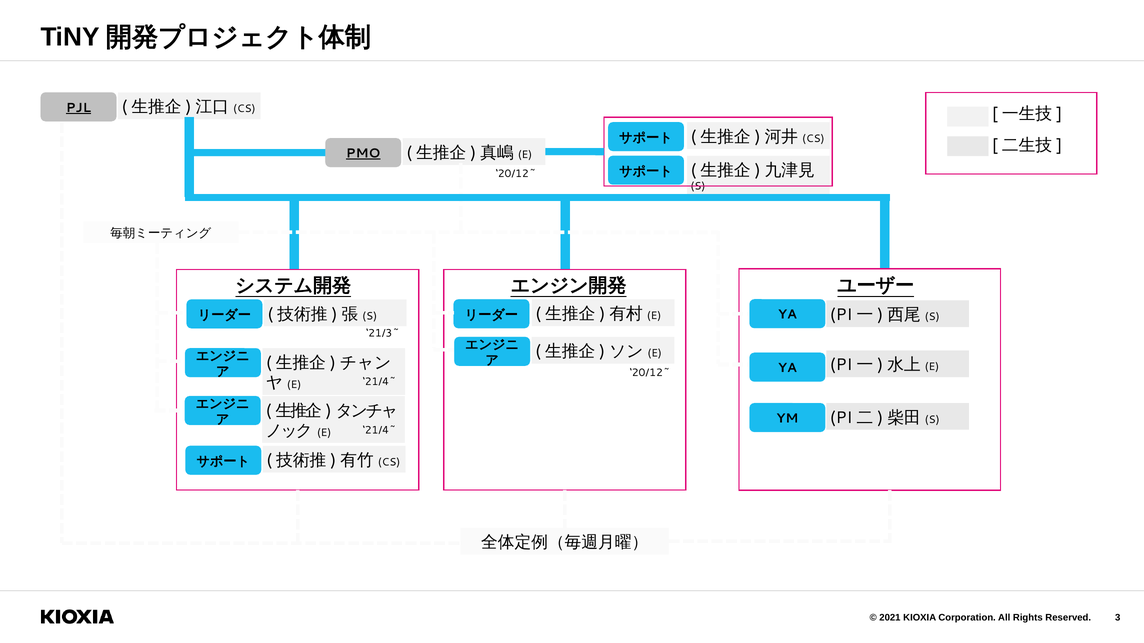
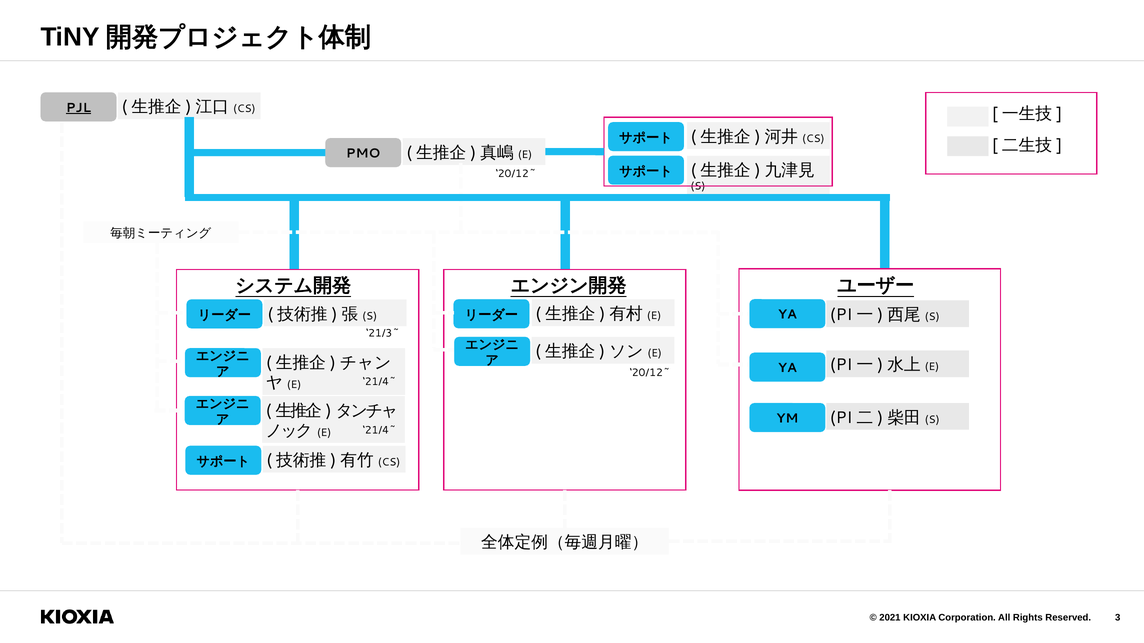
PMO underline: present -> none
